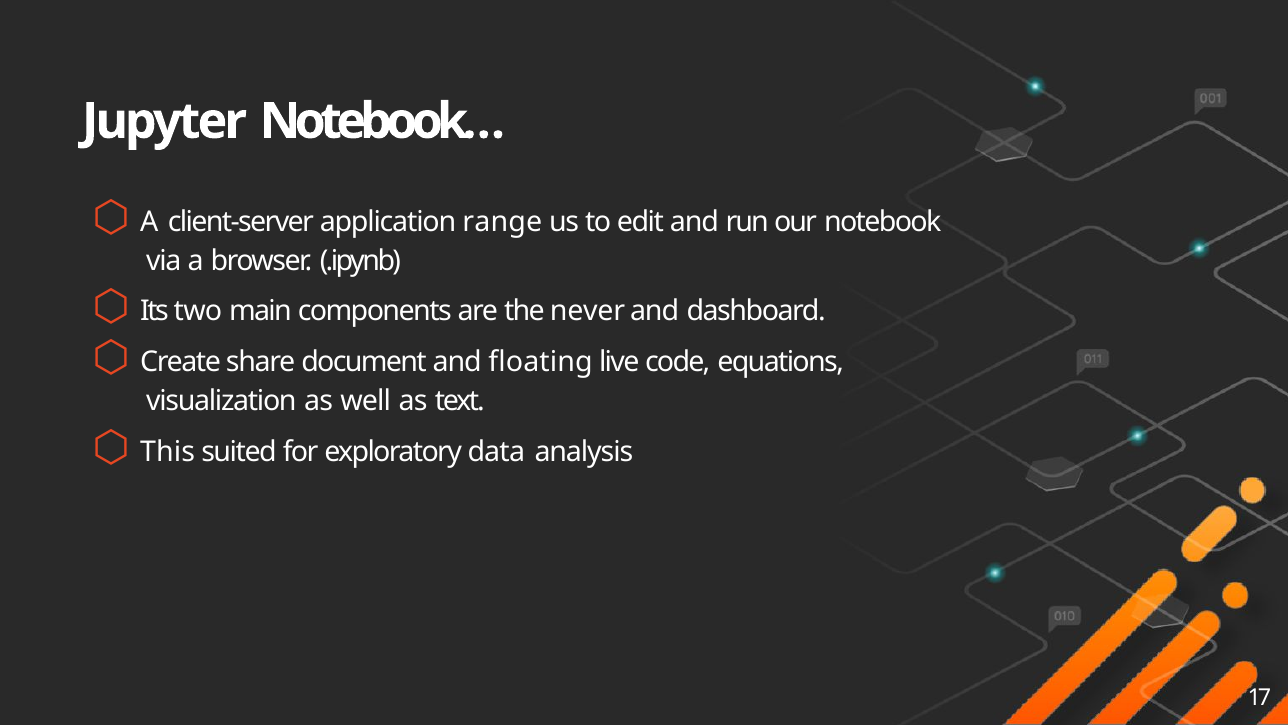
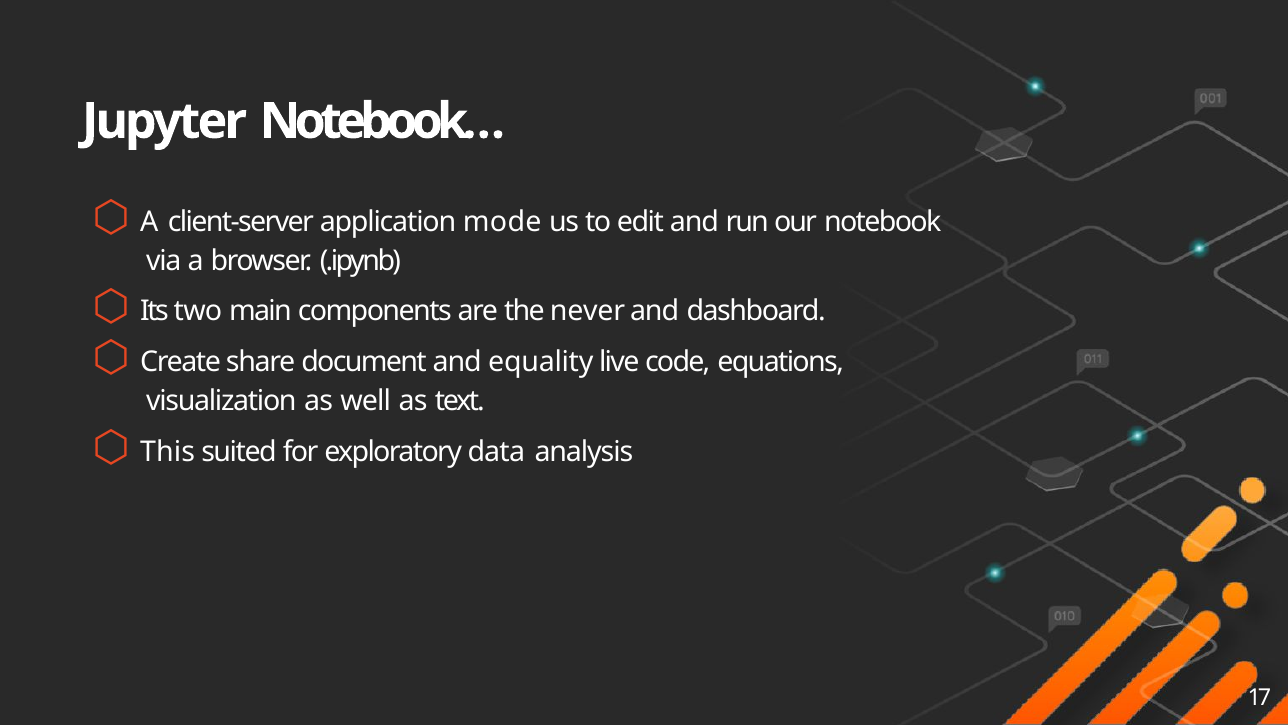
range: range -> mode
floating: floating -> equality
